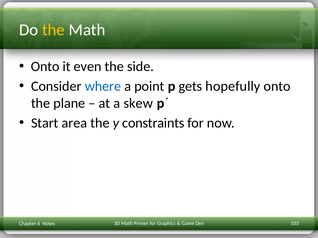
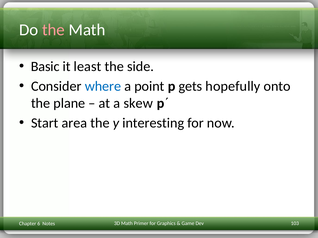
the at (53, 30) colour: yellow -> pink
Onto at (45, 67): Onto -> Basic
even: even -> least
constraints: constraints -> interesting
